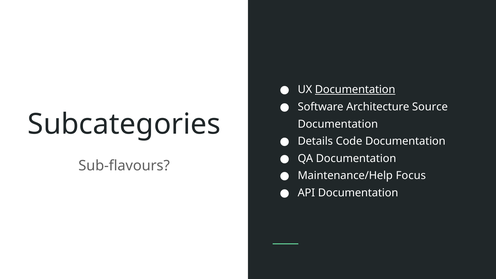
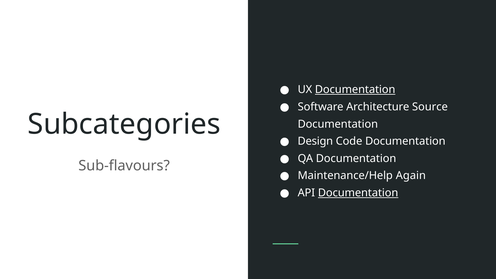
Details: Details -> Design
Focus: Focus -> Again
Documentation at (358, 193) underline: none -> present
